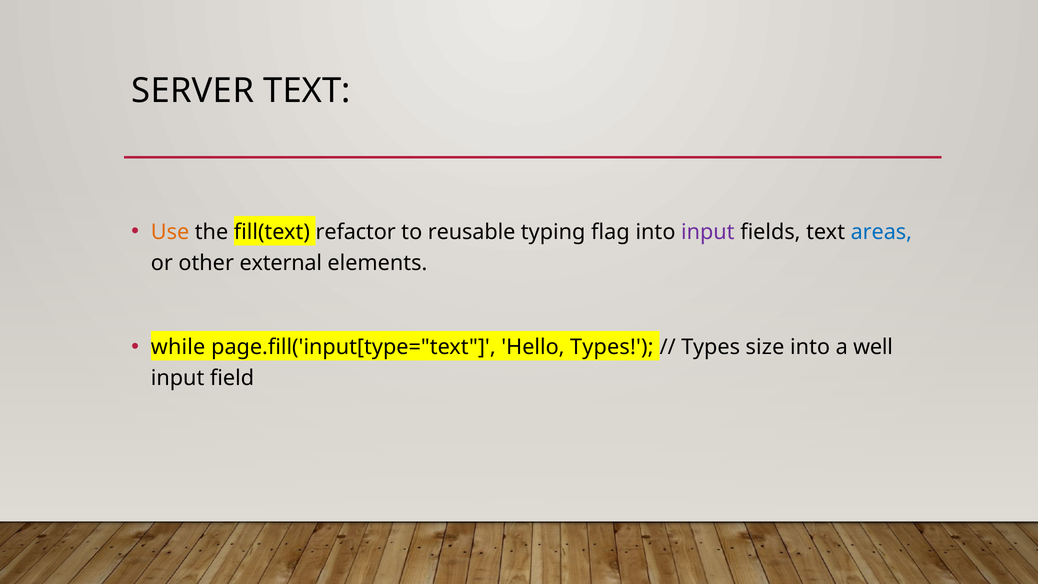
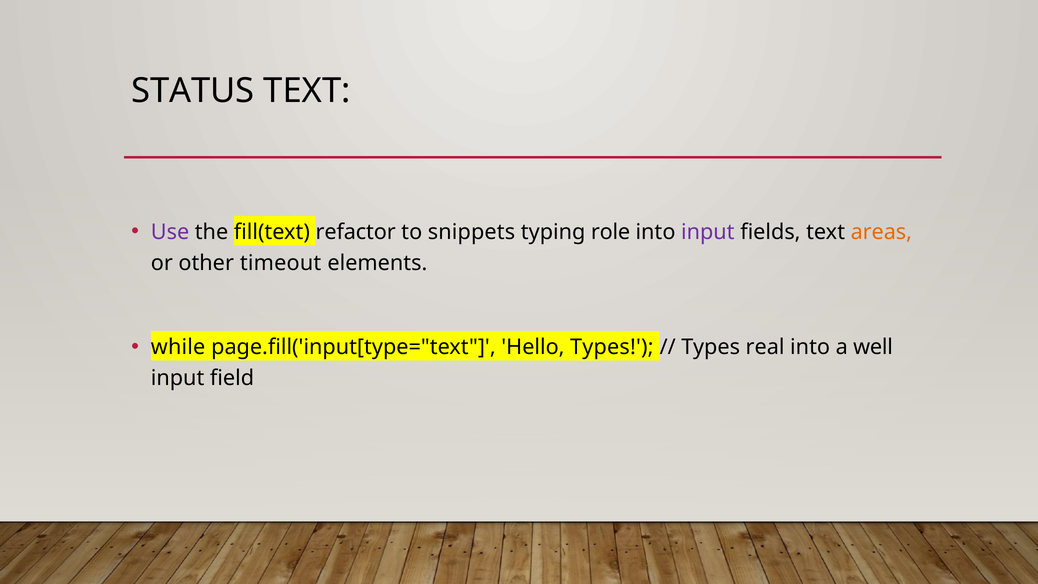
SERVER: SERVER -> STATUS
Use colour: orange -> purple
reusable: reusable -> snippets
flag: flag -> role
areas colour: blue -> orange
external: external -> timeout
size: size -> real
